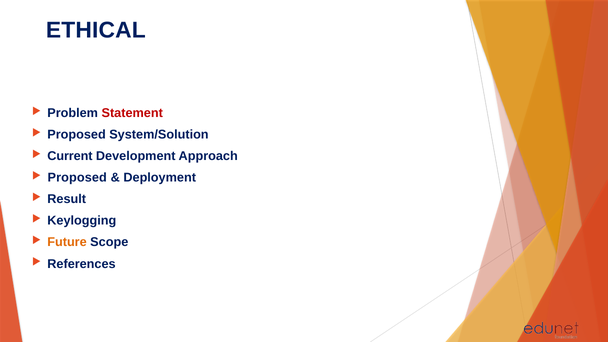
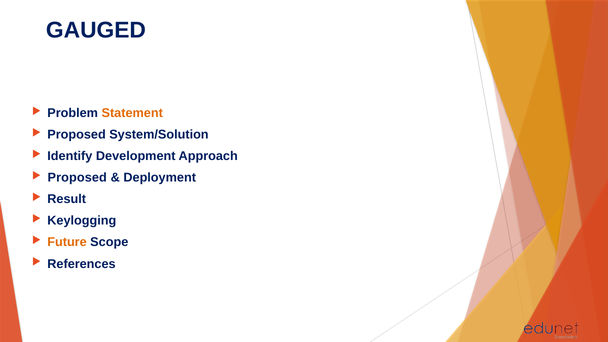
ETHICAL: ETHICAL -> GAUGED
Statement colour: red -> orange
Current: Current -> Identify
